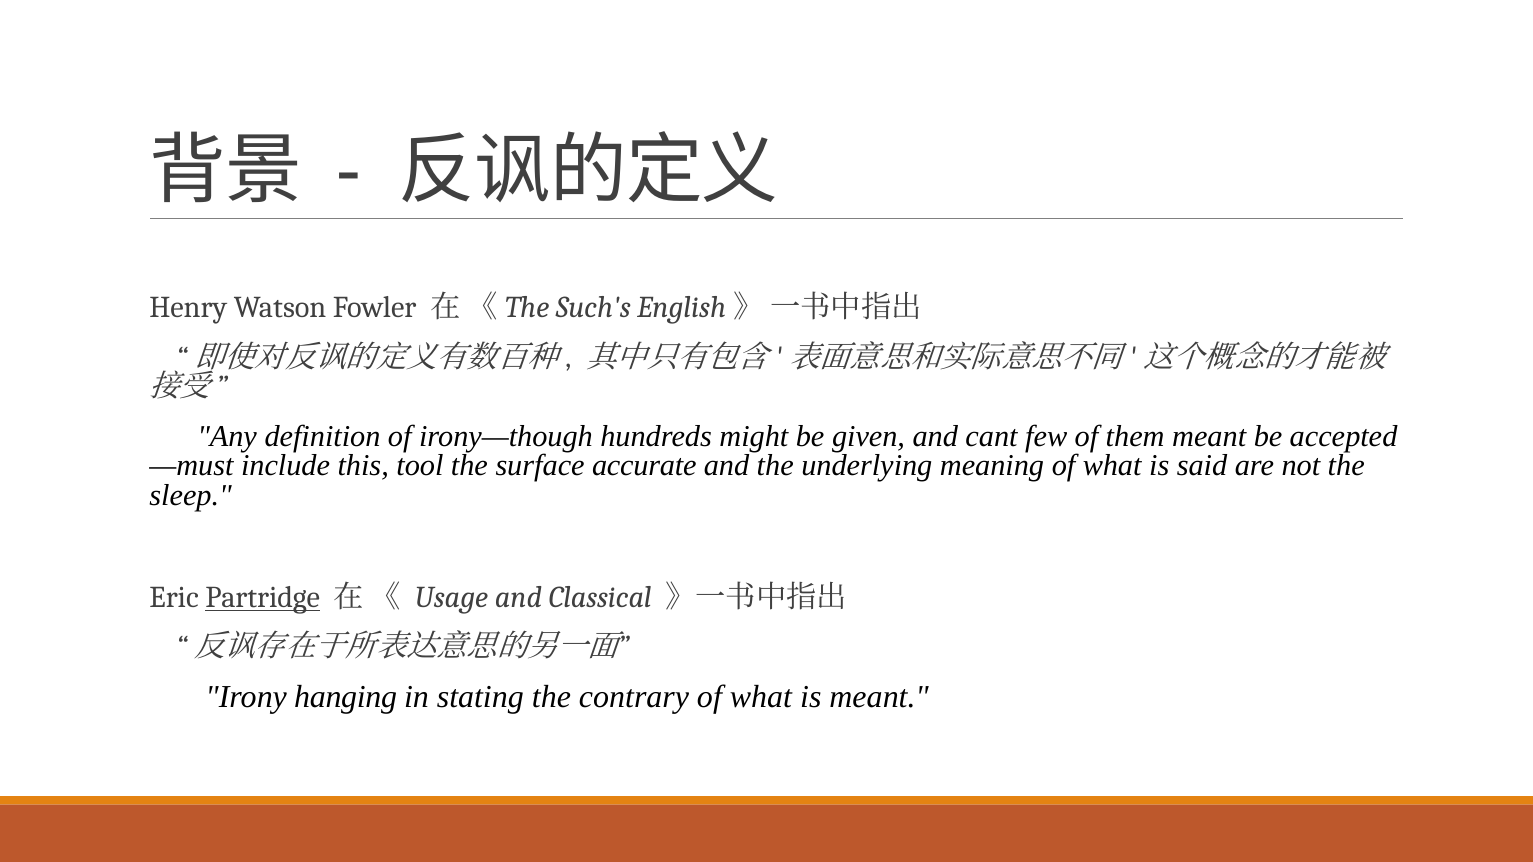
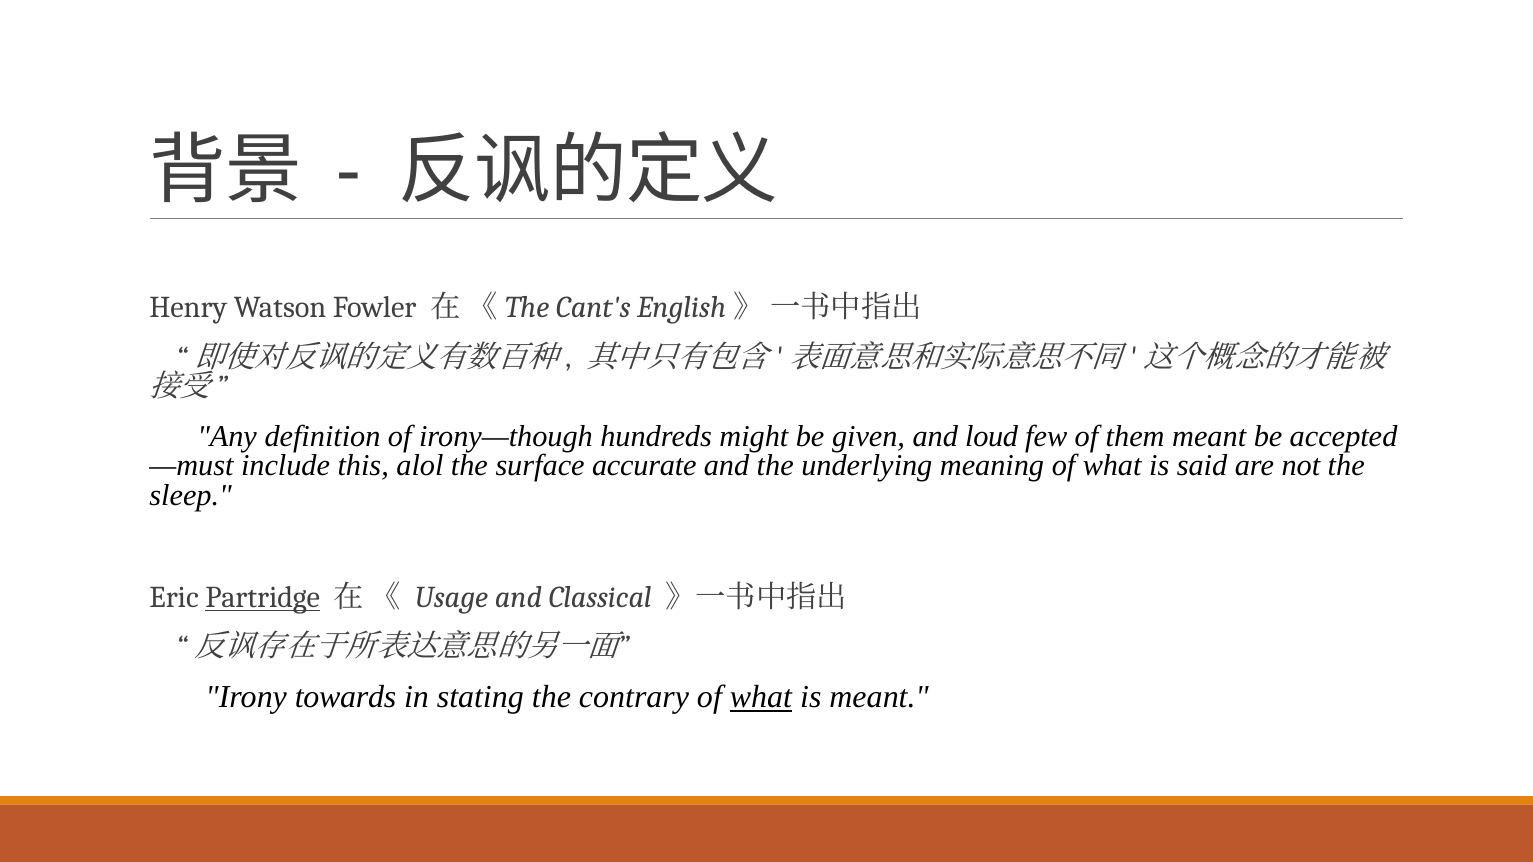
Such's: Such's -> Cant's
cant: cant -> loud
tool: tool -> alol
hanging: hanging -> towards
what at (761, 697) underline: none -> present
